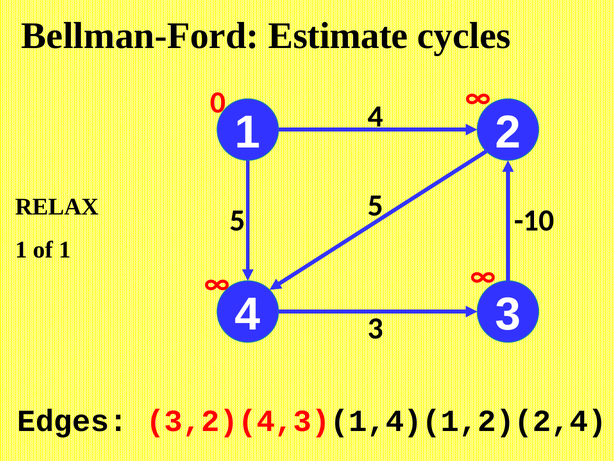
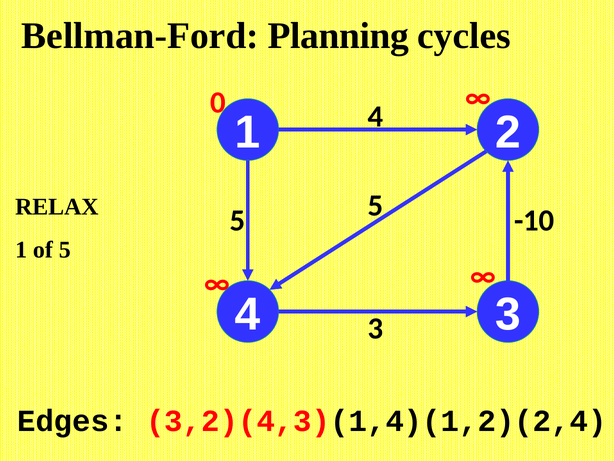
Estimate: Estimate -> Planning
of 1: 1 -> 5
